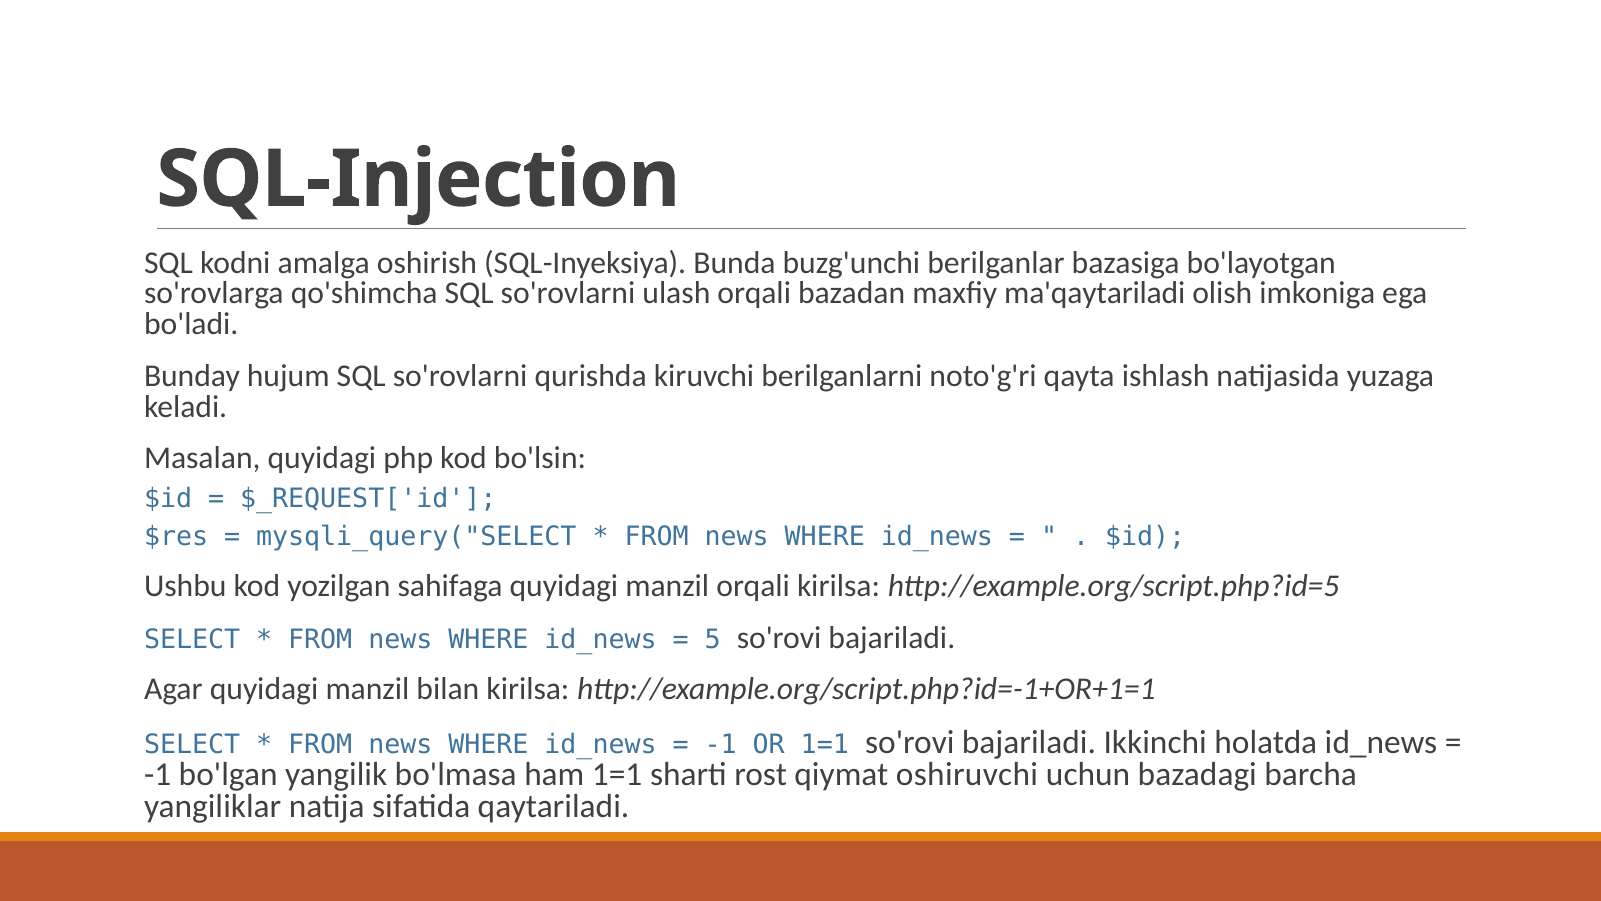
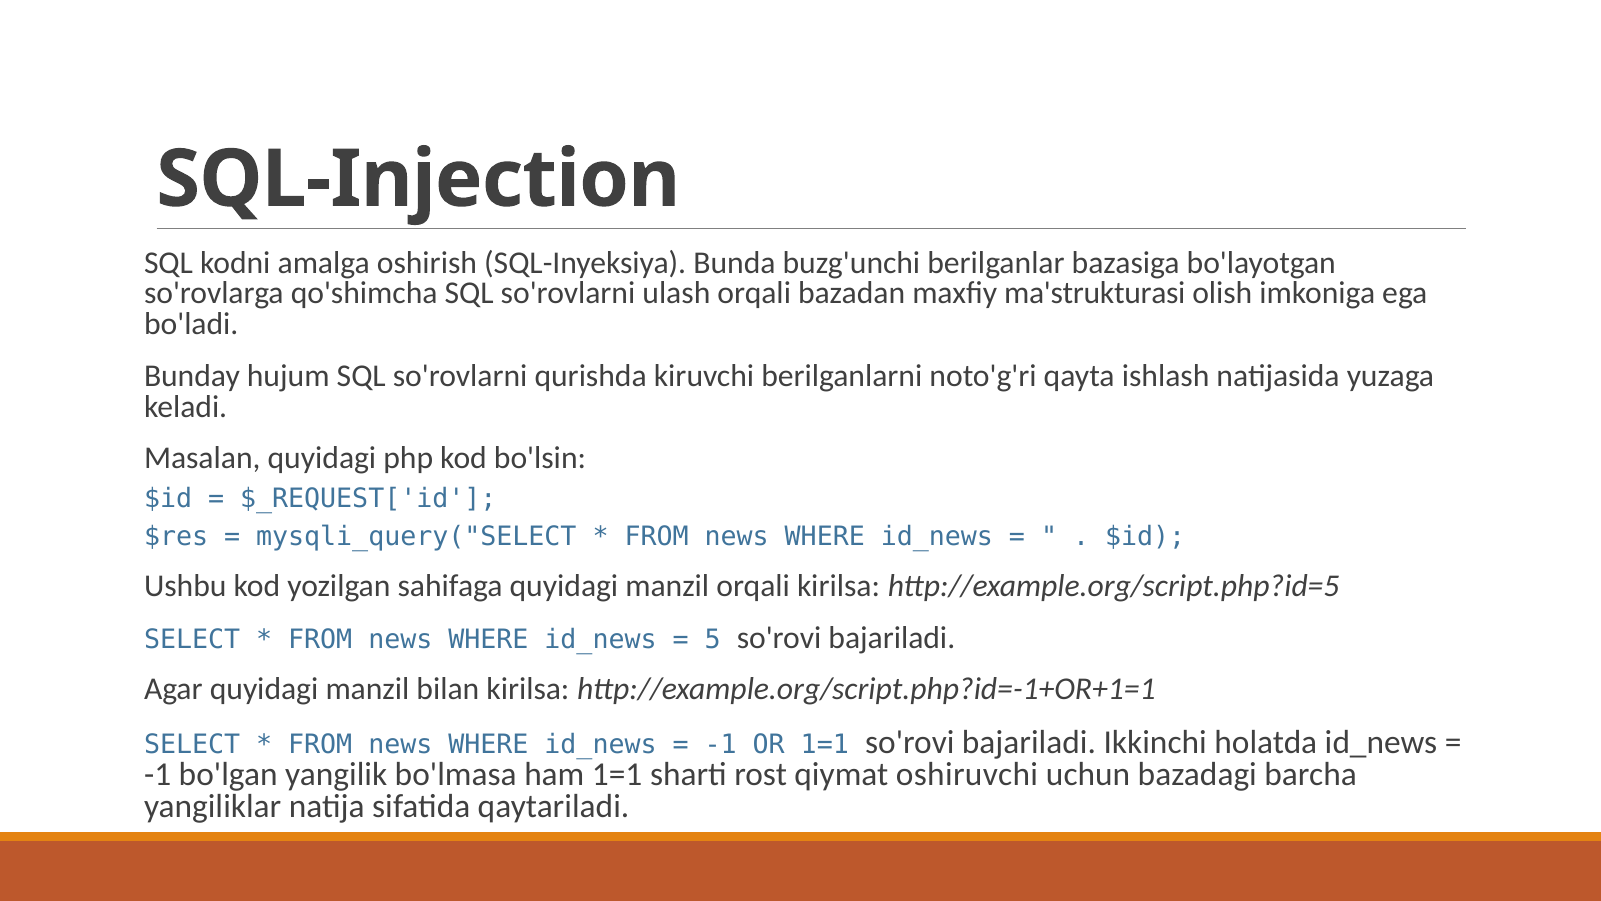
ma'qaytariladi: ma'qaytariladi -> ma'strukturasi
